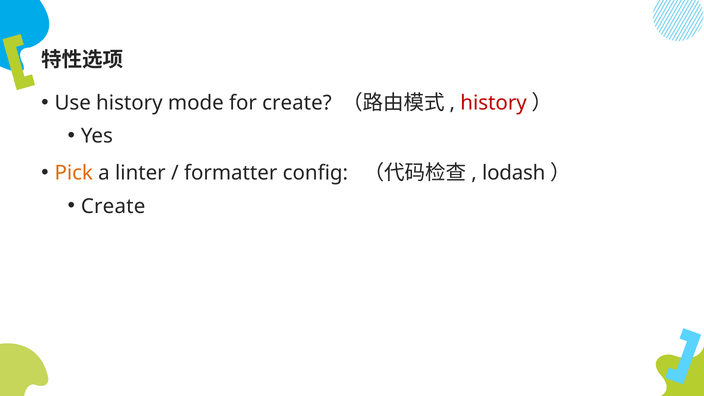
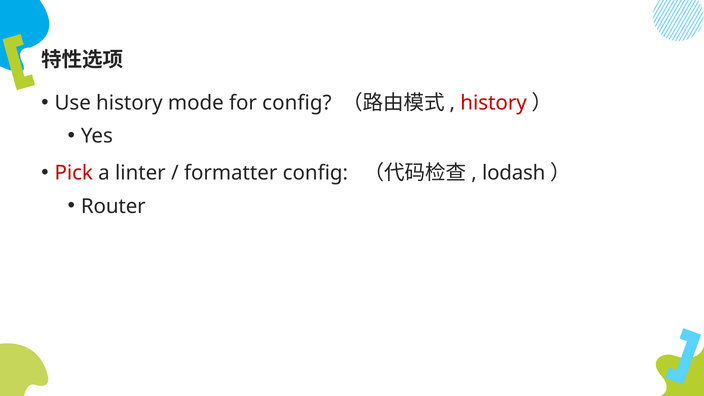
for create: create -> config
Pick colour: orange -> red
Create at (113, 206): Create -> Router
